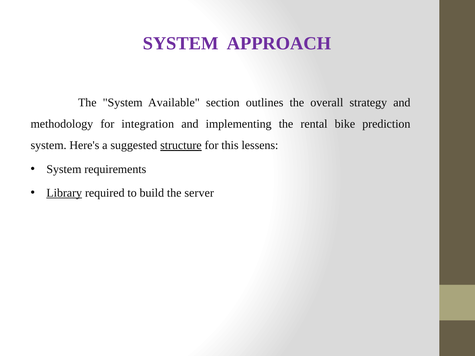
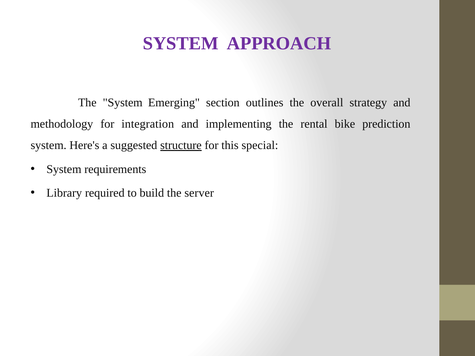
Available: Available -> Emerging
lessens: lessens -> special
Library underline: present -> none
